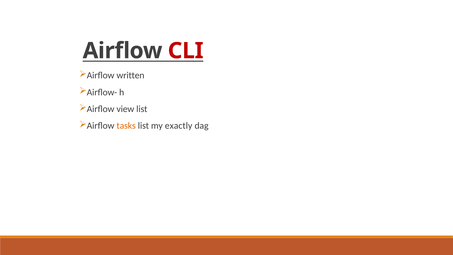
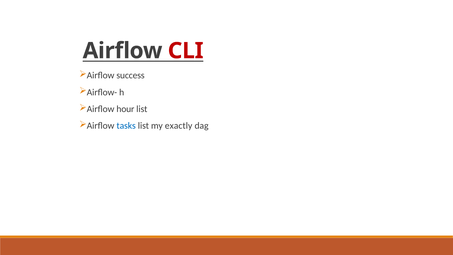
written: written -> success
view: view -> hour
tasks colour: orange -> blue
